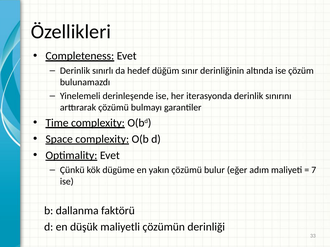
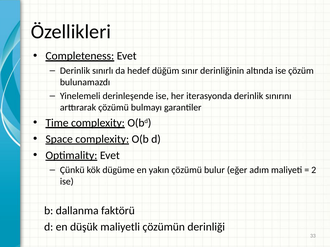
7: 7 -> 2
